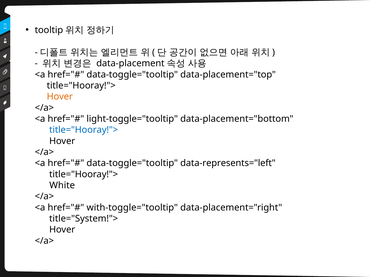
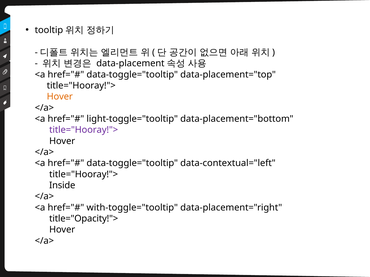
title="Hooray!"> at (84, 130) colour: blue -> purple
data-represents="left: data-represents="left -> data-contextual="left
White: White -> Inside
title="System!">: title="System!"> -> title="Opacity!">
